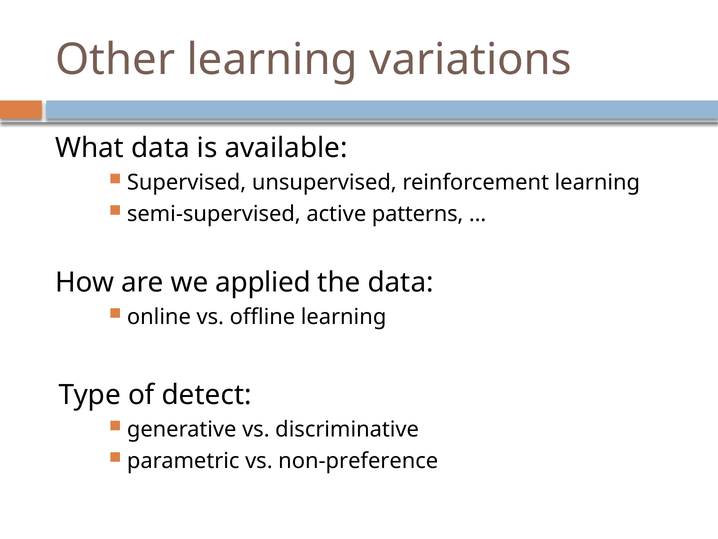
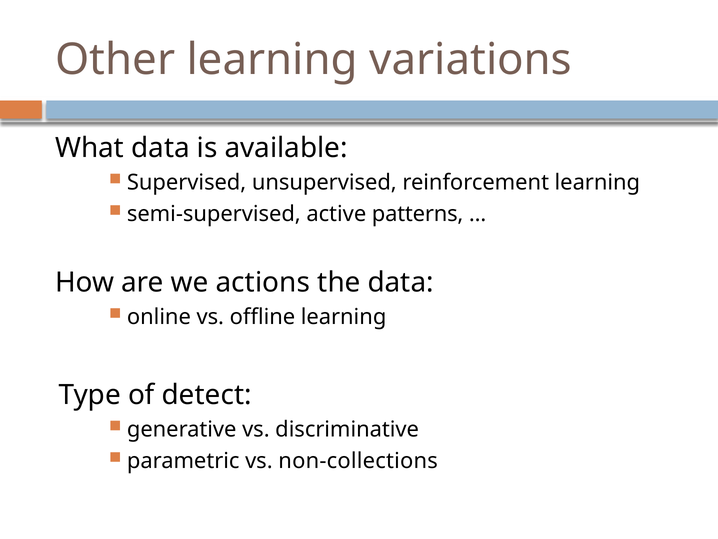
applied: applied -> actions
non-preference: non-preference -> non-collections
